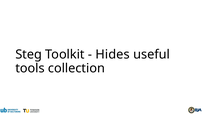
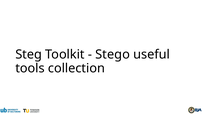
Hides: Hides -> Stego
